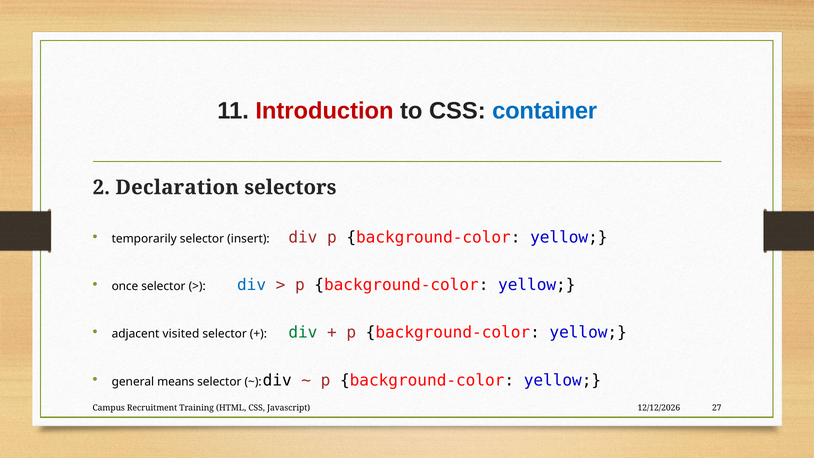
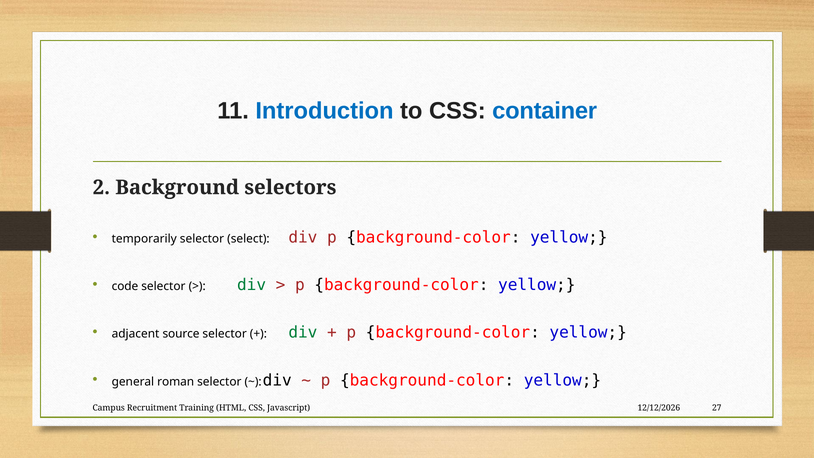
Introduction colour: red -> blue
Declaration: Declaration -> Background
insert: insert -> select
once: once -> code
div at (252, 285) colour: blue -> green
visited: visited -> source
means: means -> roman
